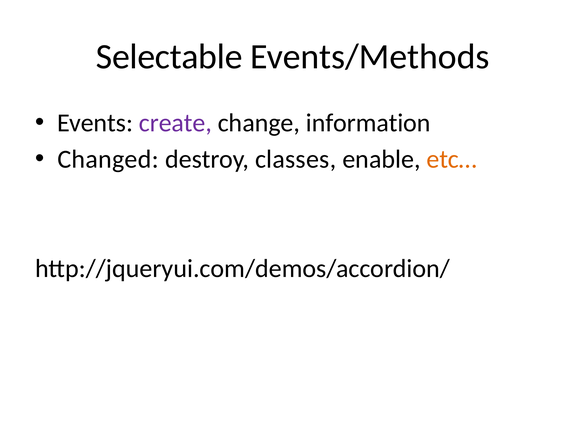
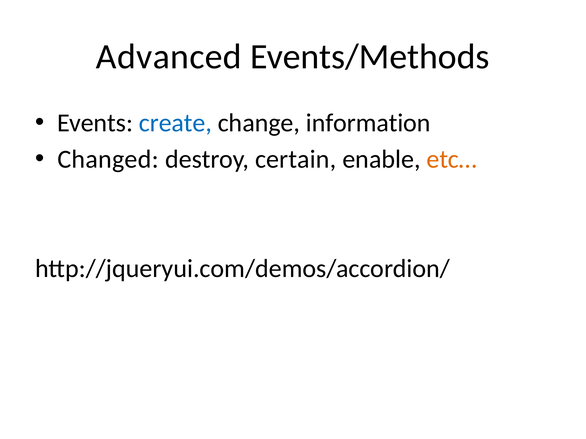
Selectable: Selectable -> Advanced
create colour: purple -> blue
classes: classes -> certain
